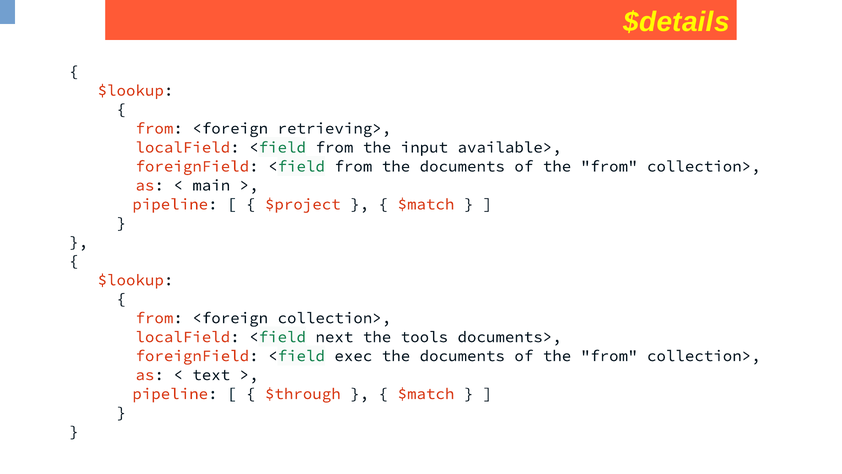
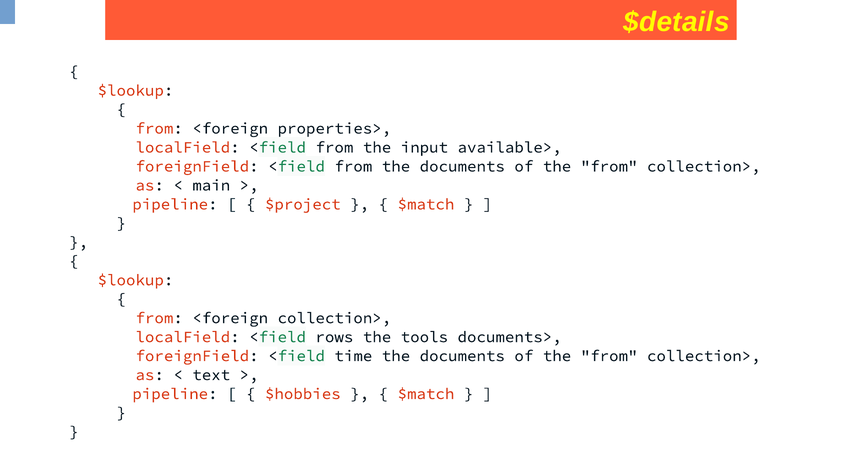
retrieving>: retrieving> -> properties>
next: next -> rows
exec: exec -> time
$through: $through -> $hobbies
